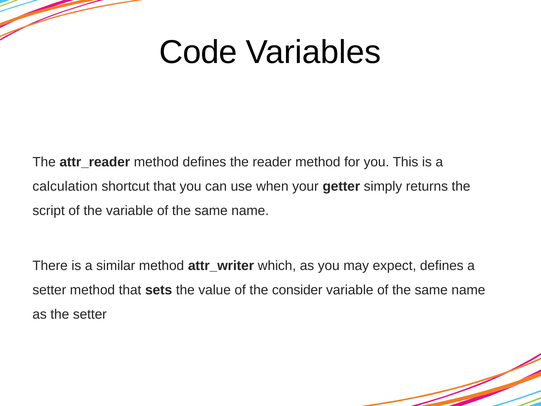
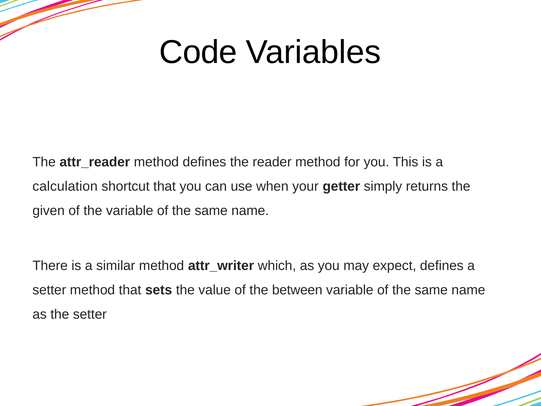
script: script -> given
consider: consider -> between
